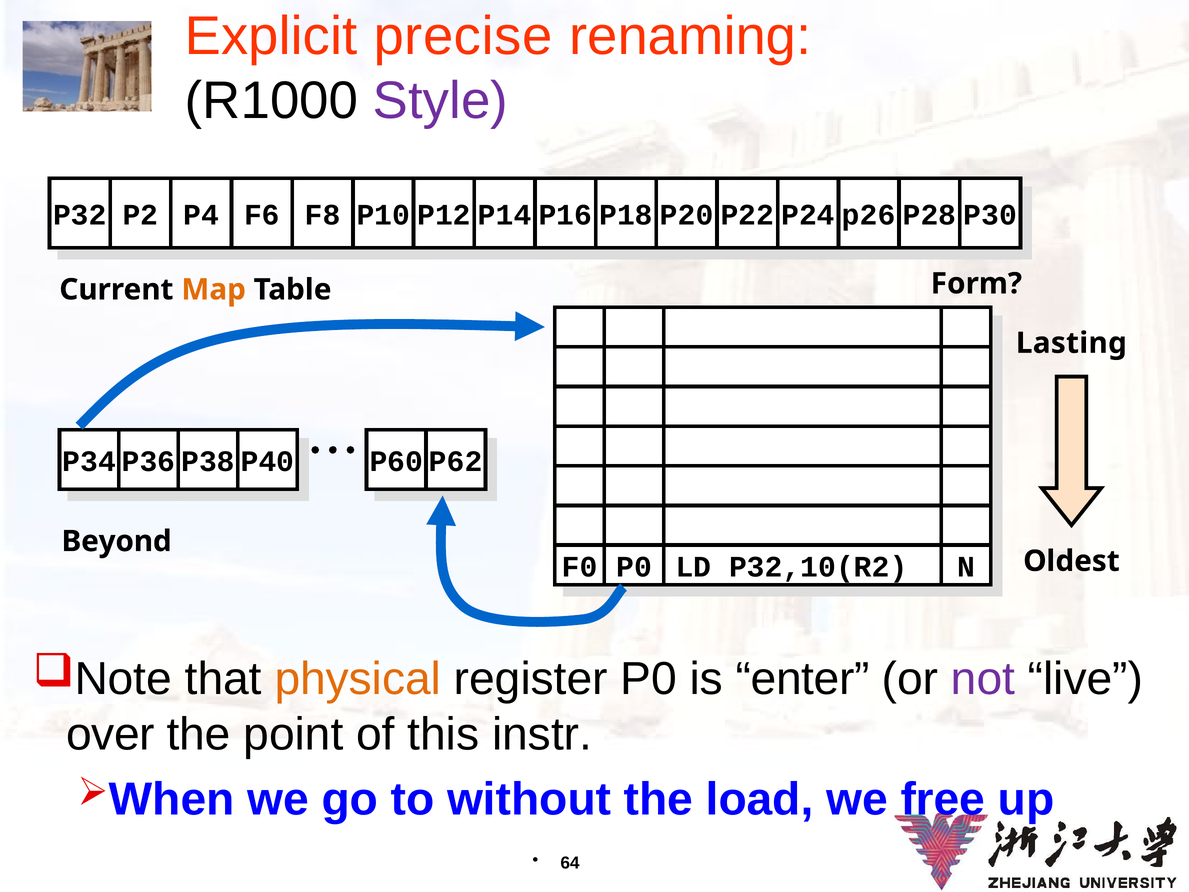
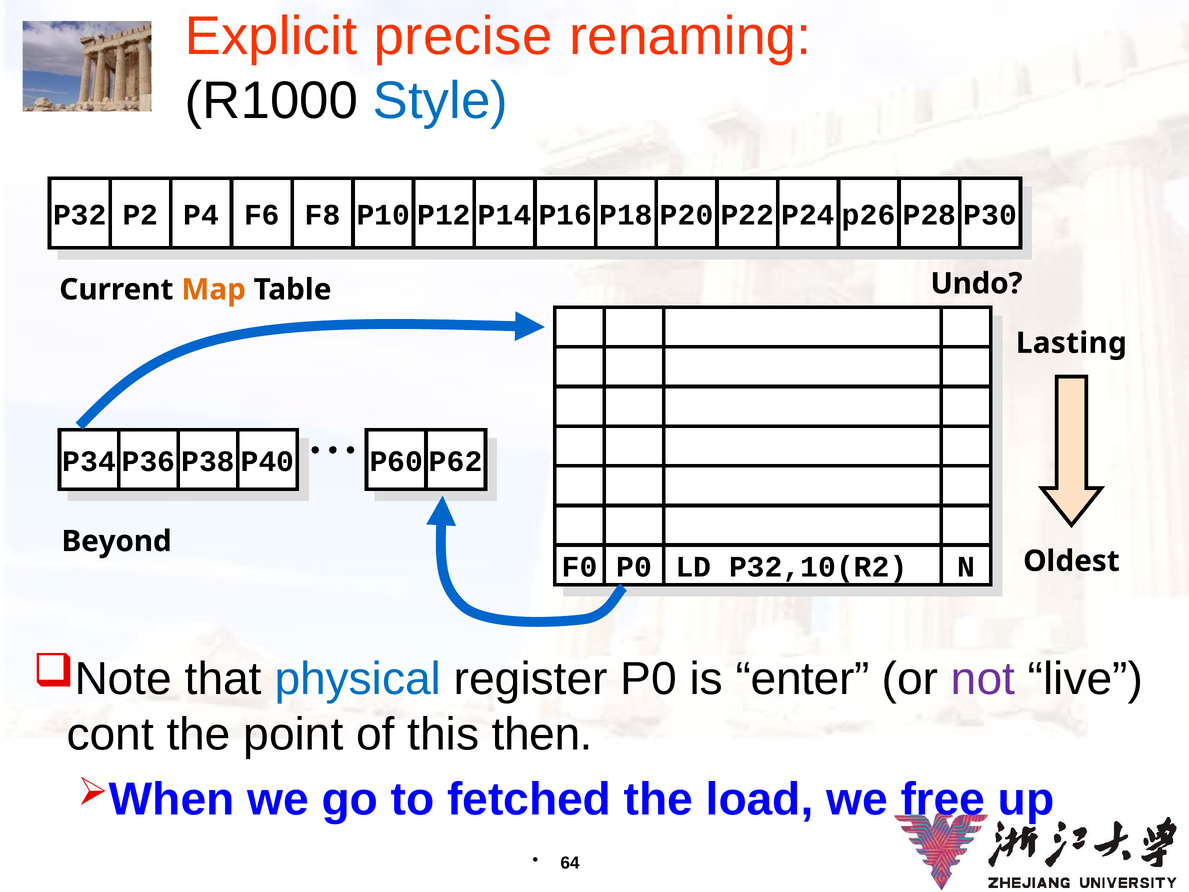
Style colour: purple -> blue
Form: Form -> Undo
physical colour: orange -> blue
over: over -> cont
instr: instr -> then
without: without -> fetched
